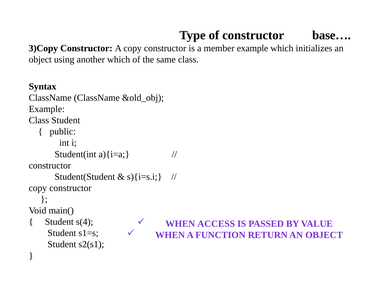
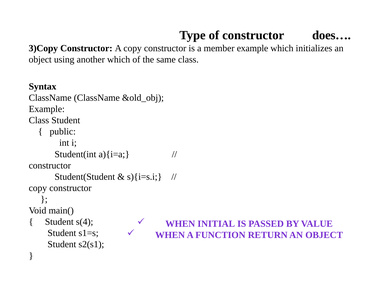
base…: base… -> does…
ACCESS: ACCESS -> INITIAL
